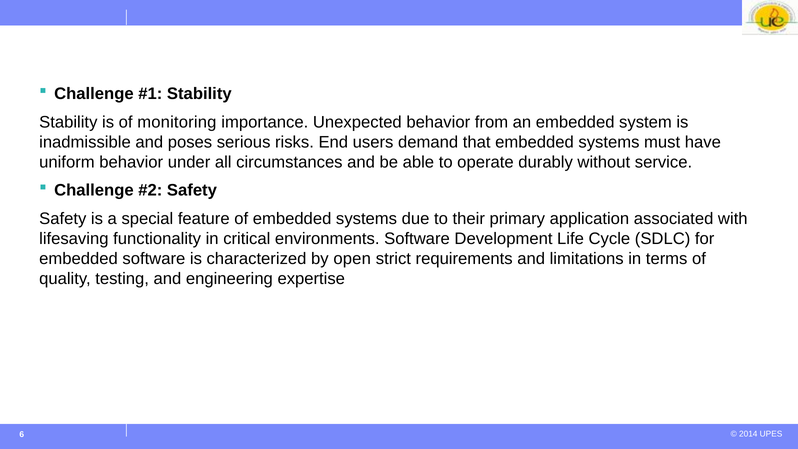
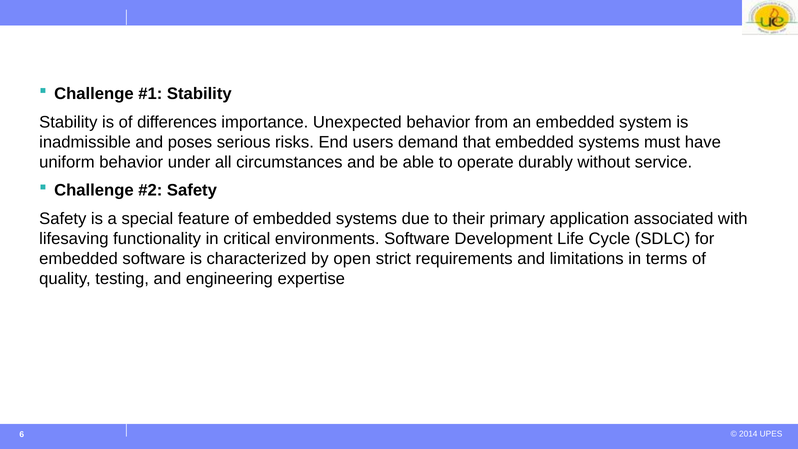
monitoring: monitoring -> differences
